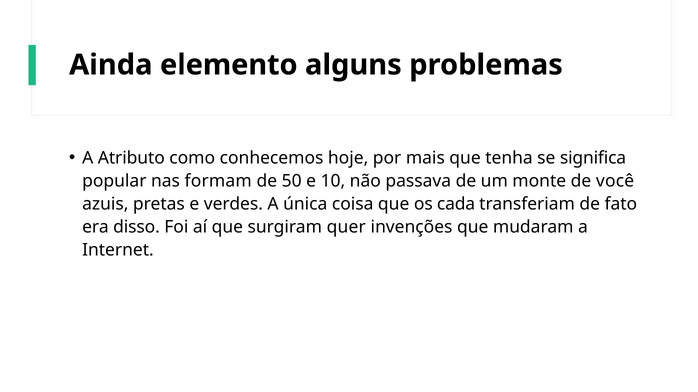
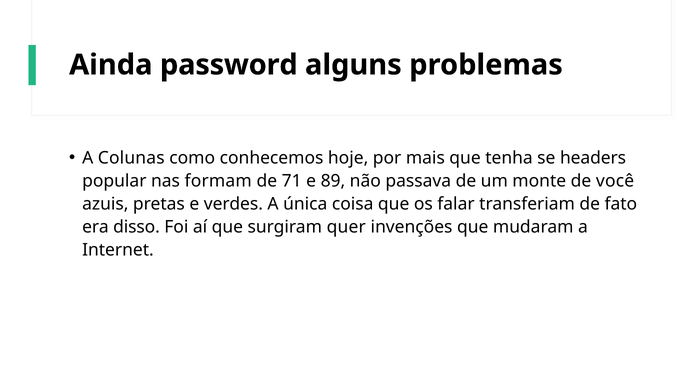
elemento: elemento -> password
Atributo: Atributo -> Colunas
significa: significa -> headers
50: 50 -> 71
10: 10 -> 89
cada: cada -> falar
